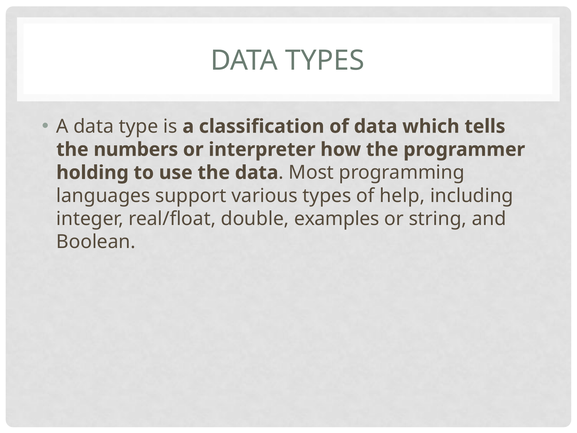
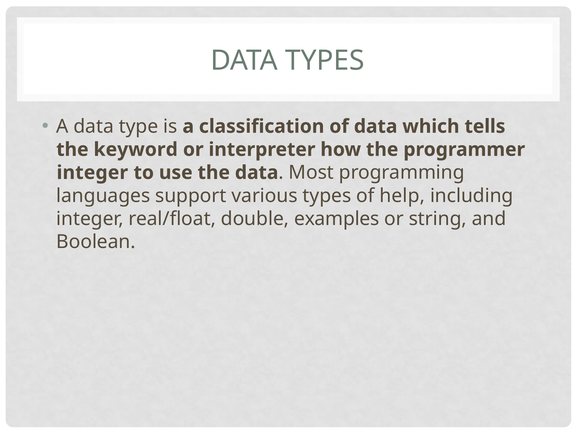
numbers: numbers -> keyword
holding at (92, 173): holding -> integer
